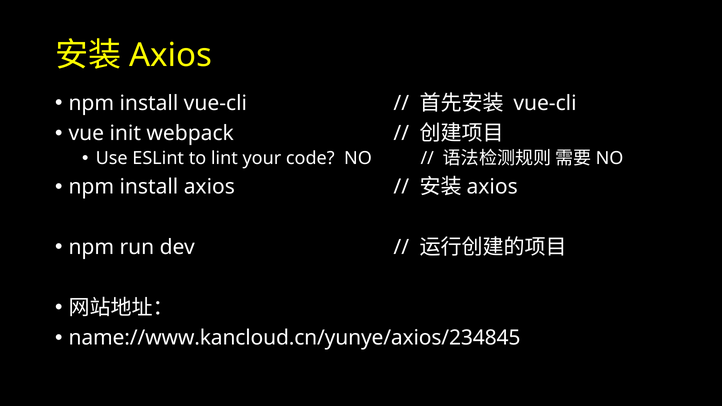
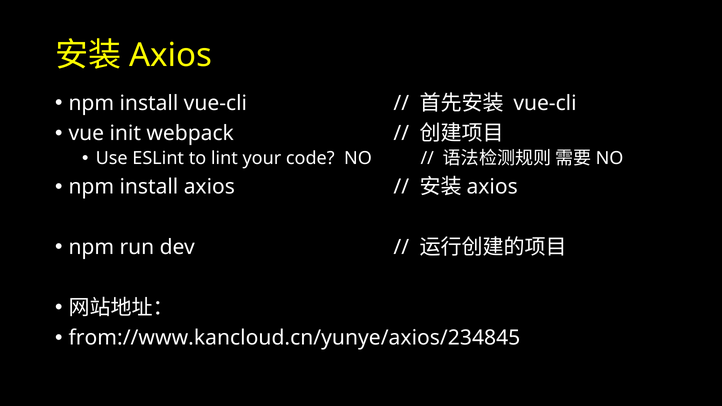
name://www.kancloud.cn/yunye/axios/234845: name://www.kancloud.cn/yunye/axios/234845 -> from://www.kancloud.cn/yunye/axios/234845
